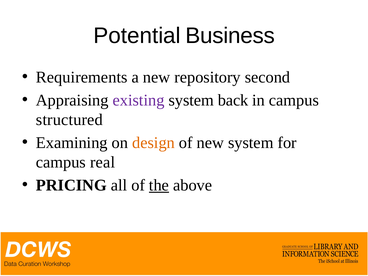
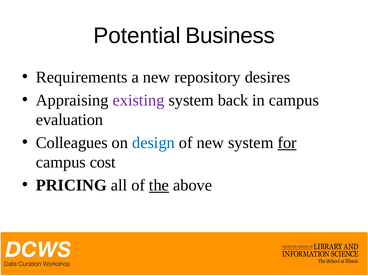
second: second -> desires
structured: structured -> evaluation
Examining: Examining -> Colleagues
design colour: orange -> blue
for underline: none -> present
real: real -> cost
